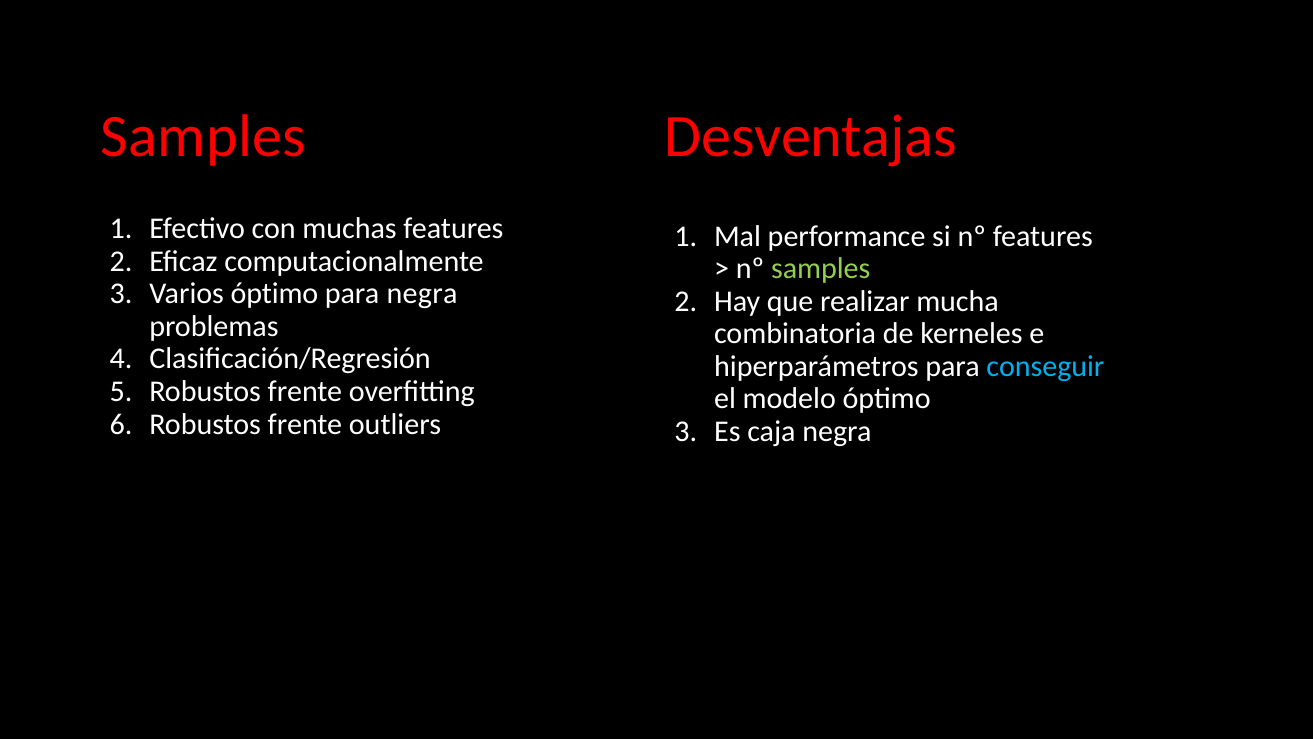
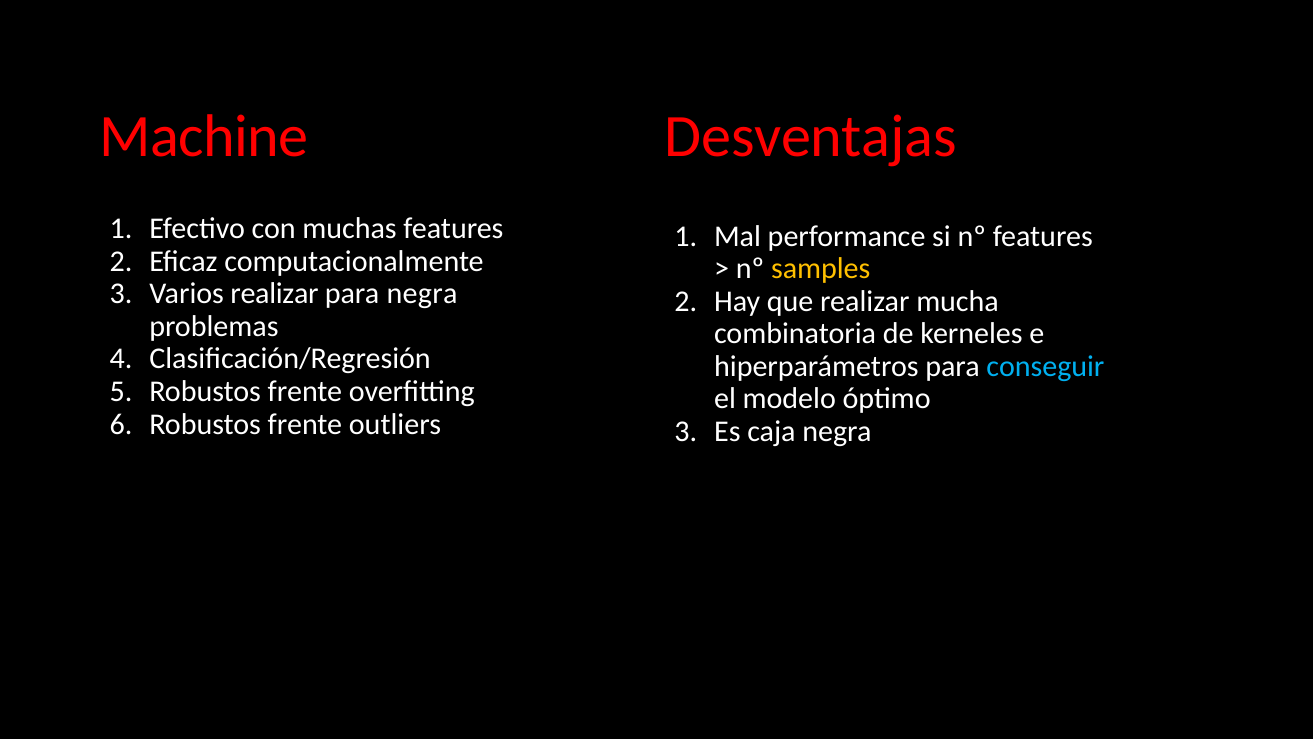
Samples at (203, 136): Samples -> Machine
samples at (821, 269) colour: light green -> yellow
Varios óptimo: óptimo -> realizar
